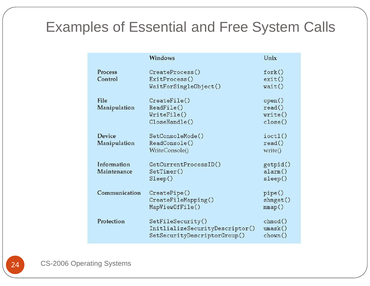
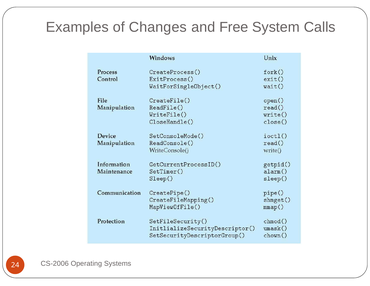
Essential: Essential -> Changes
